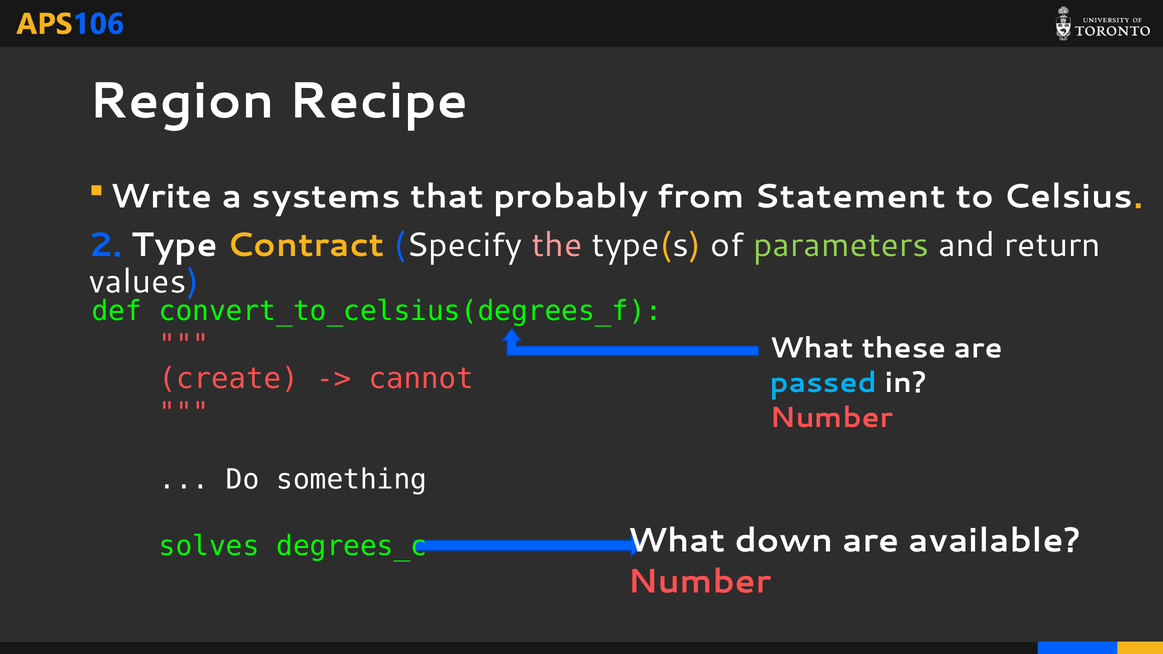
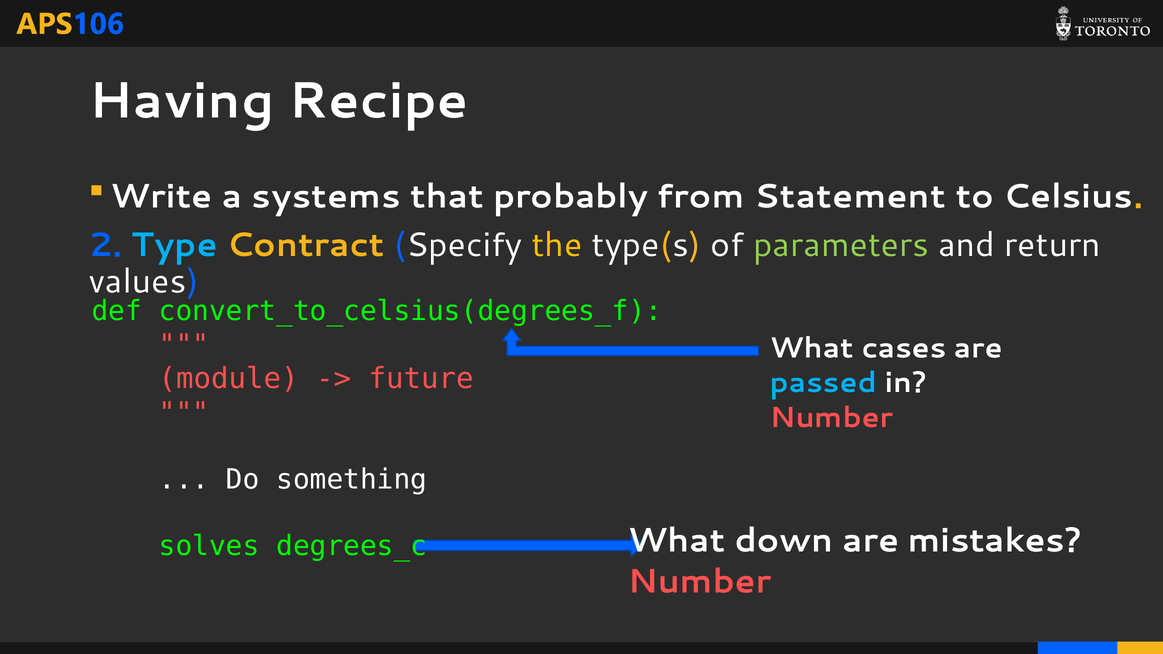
Region: Region -> Having
Type colour: white -> light blue
the colour: pink -> yellow
these: these -> cases
create: create -> module
cannot: cannot -> future
available: available -> mistakes
